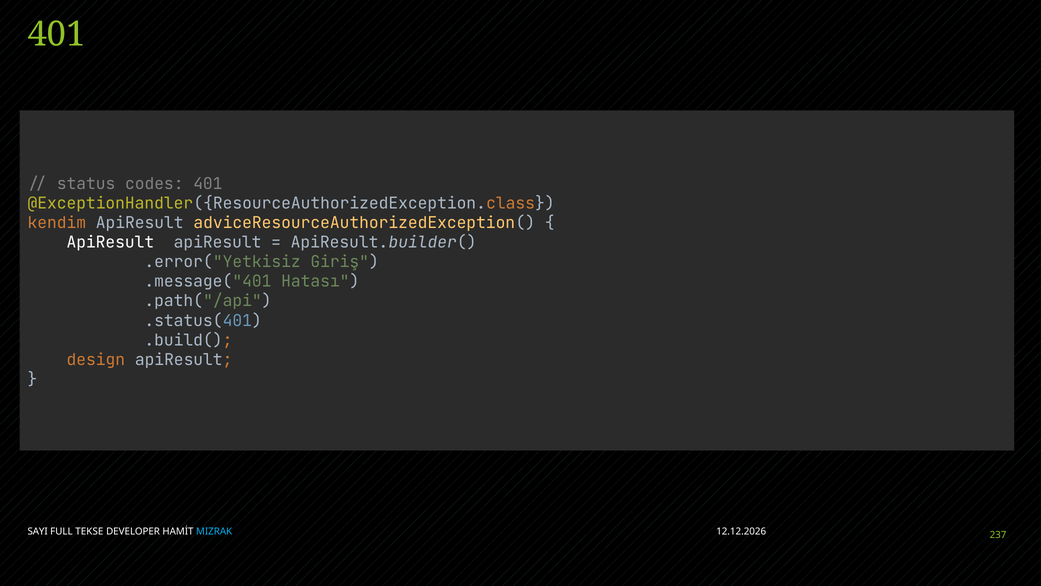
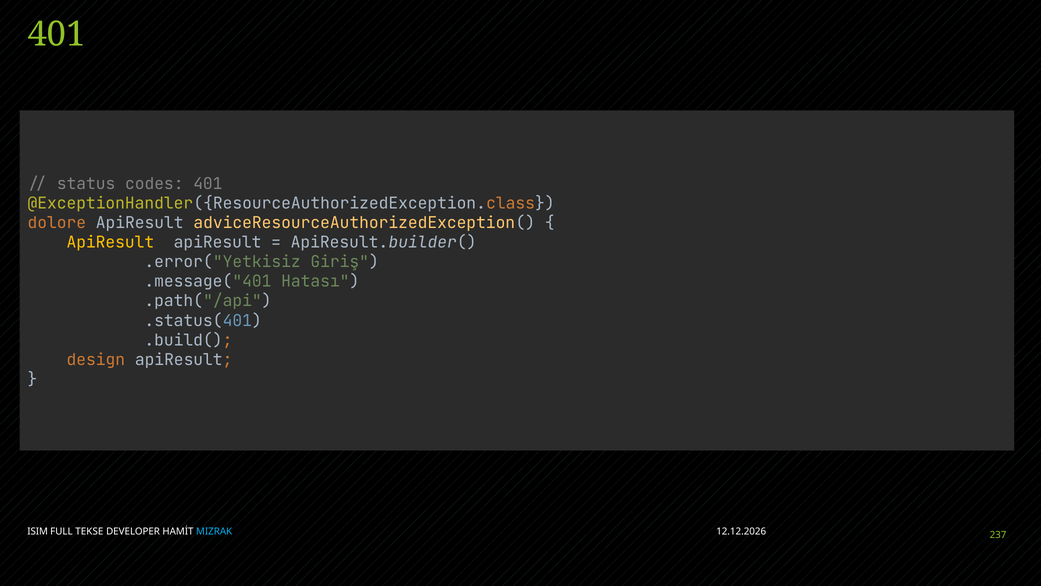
kendim: kendim -> dolore
ApiResult at (110, 242) colour: white -> yellow
SAYI: SAYI -> ISIM
